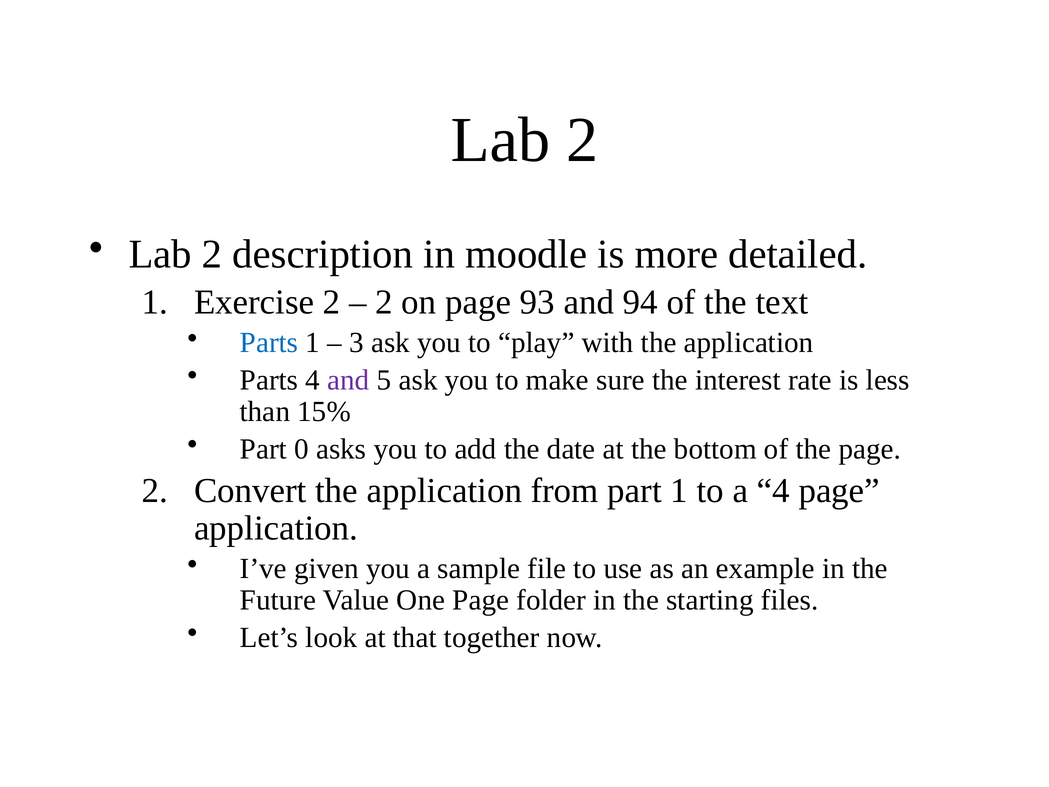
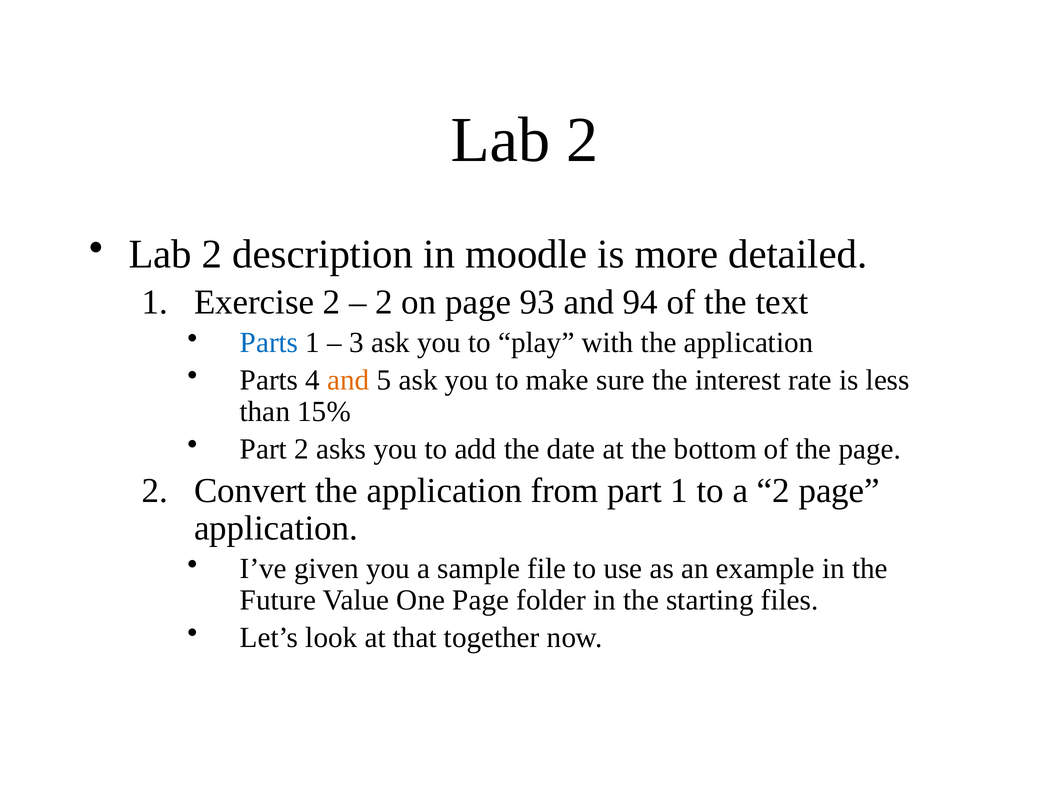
and at (348, 380) colour: purple -> orange
Part 0: 0 -> 2
a 4: 4 -> 2
